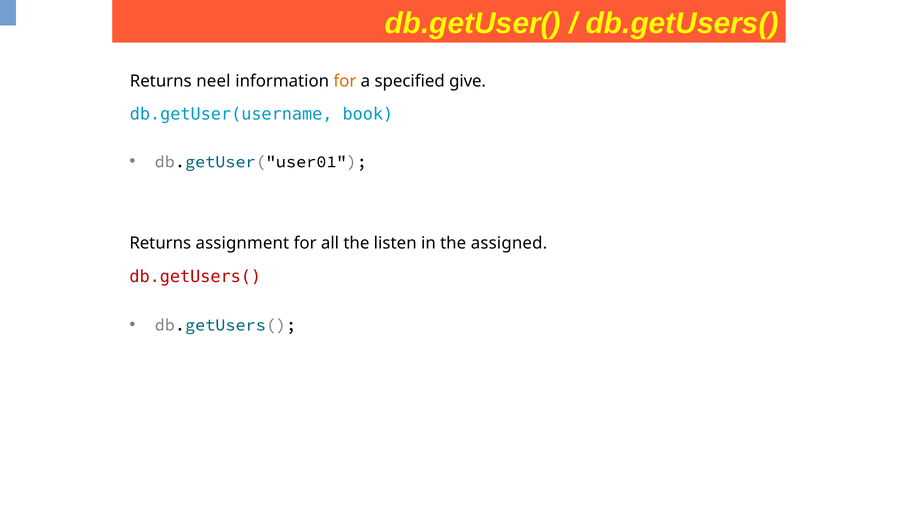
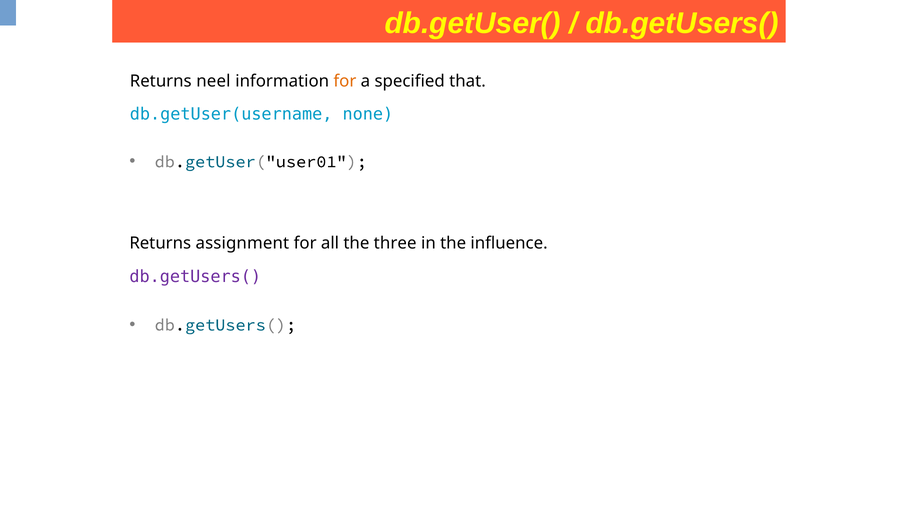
give: give -> that
book: book -> none
listen: listen -> three
assigned: assigned -> influence
db.getUsers( at (195, 277) colour: red -> purple
